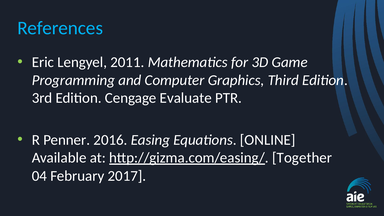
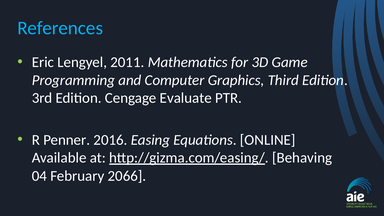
Together: Together -> Behaving
2017: 2017 -> 2066
